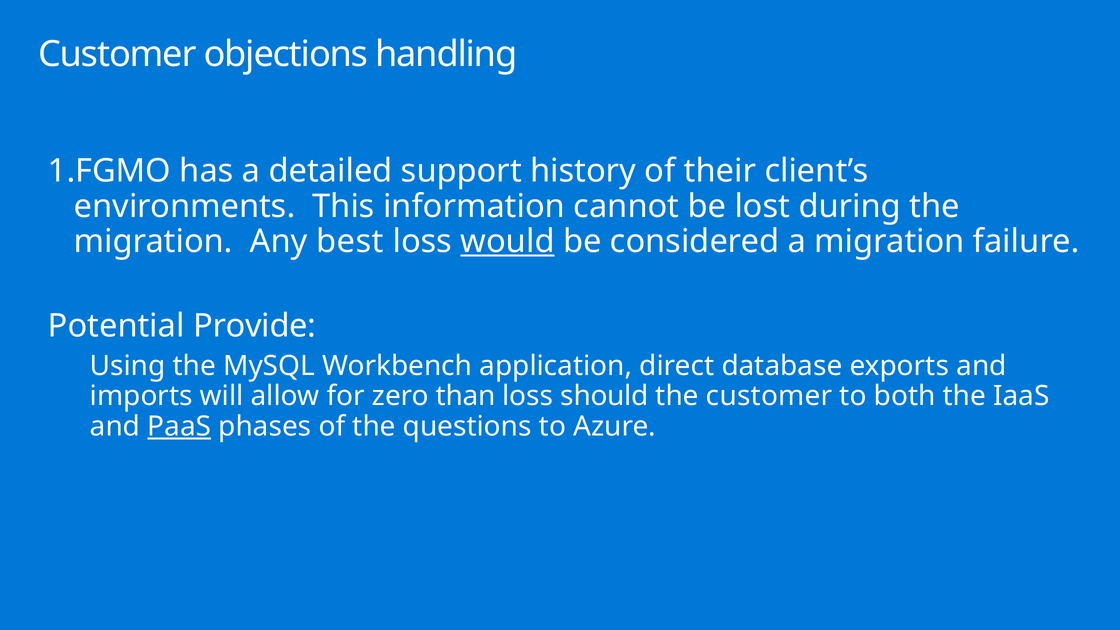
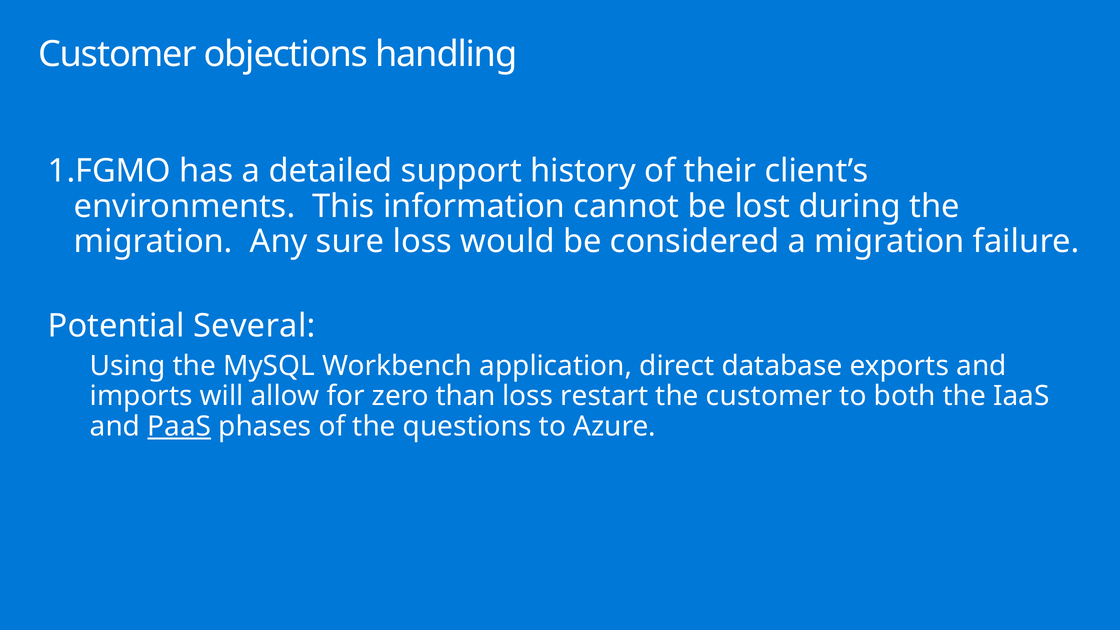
best: best -> sure
would underline: present -> none
Provide: Provide -> Several
should: should -> restart
